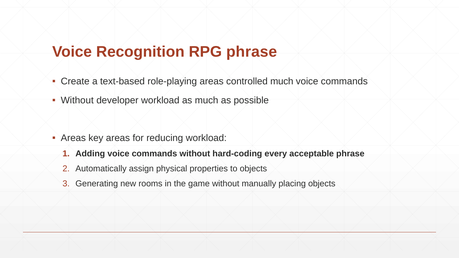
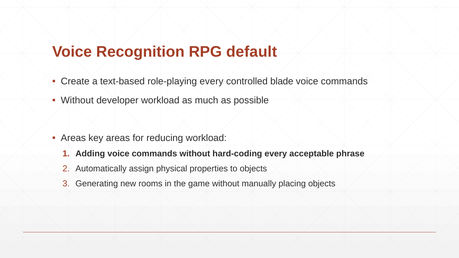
RPG phrase: phrase -> default
role-playing areas: areas -> every
controlled much: much -> blade
